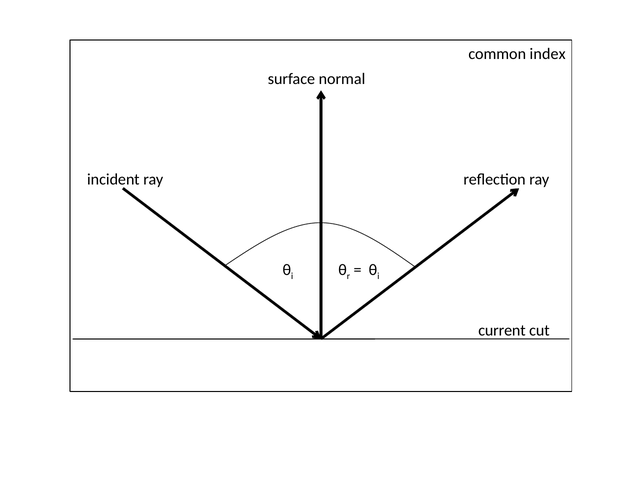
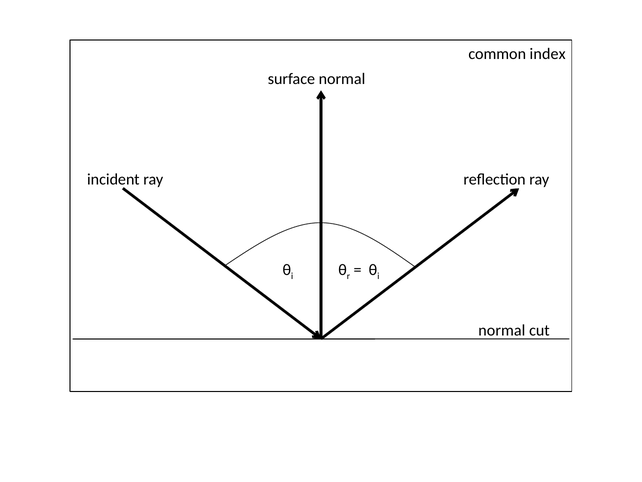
current at (502, 330): current -> normal
